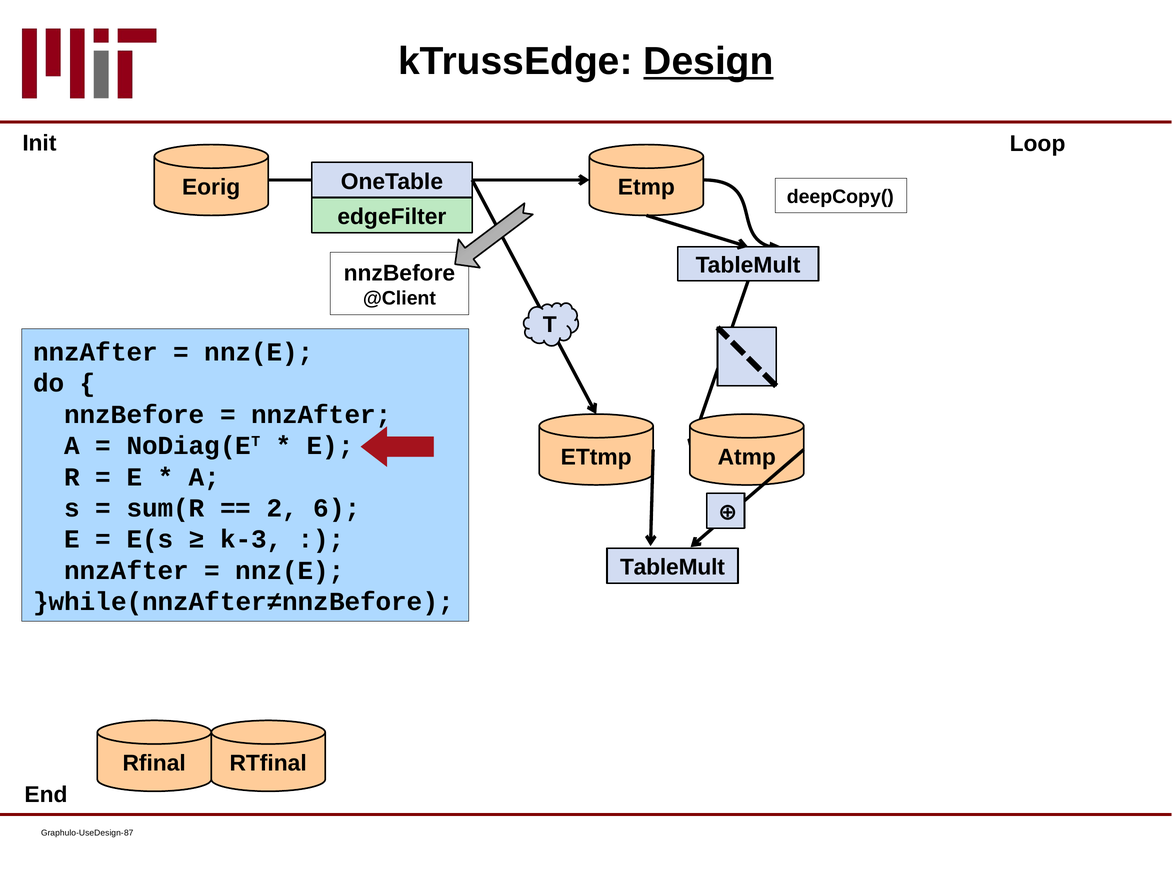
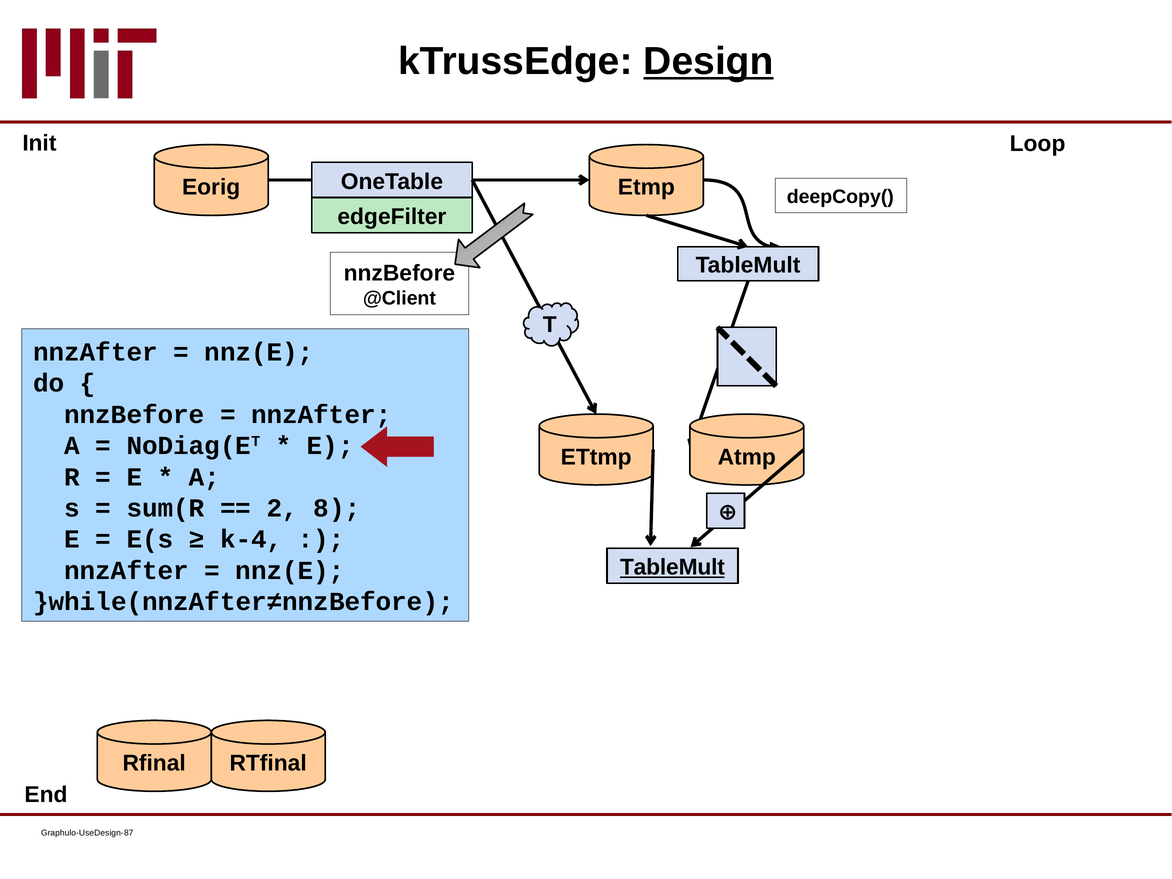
6: 6 -> 8
k-3: k-3 -> k-4
TableMult at (672, 567) underline: none -> present
